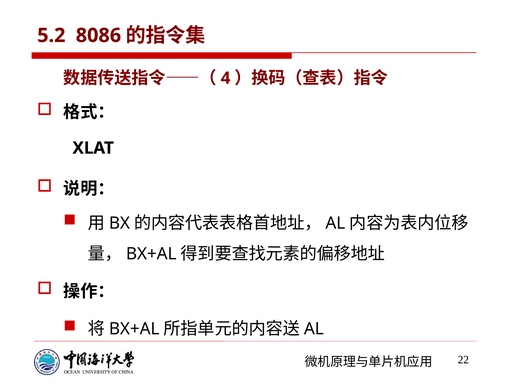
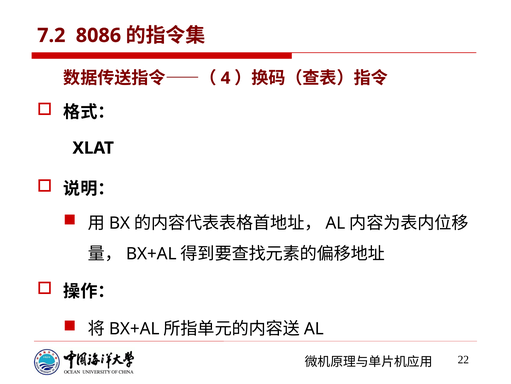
5.2: 5.2 -> 7.2
